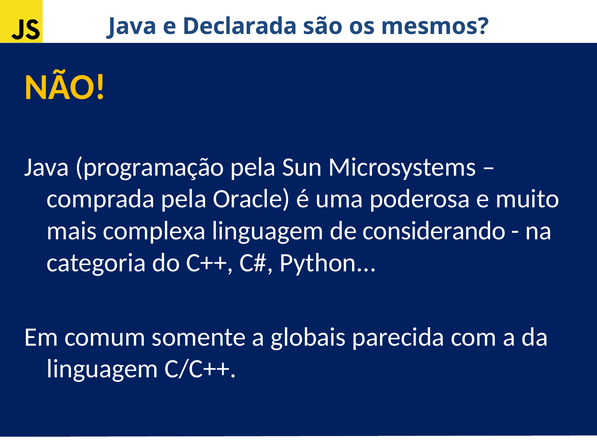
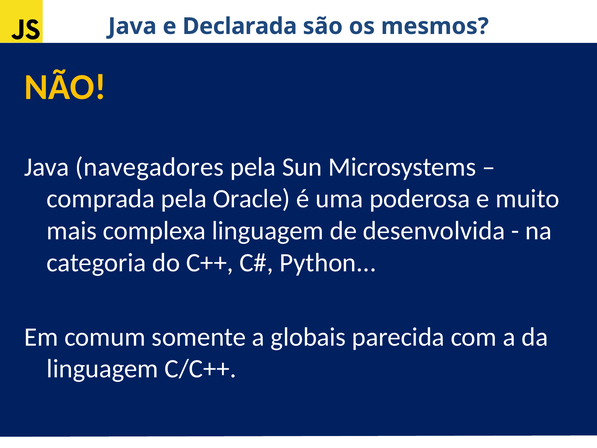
programação: programação -> navegadores
considerando: considerando -> desenvolvida
